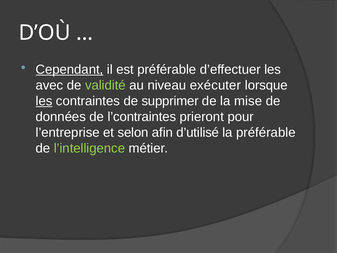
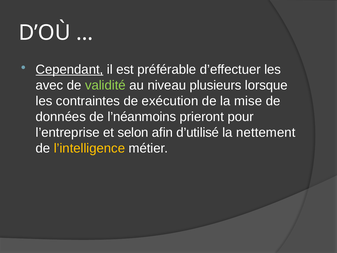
exécuter: exécuter -> plusieurs
les at (44, 101) underline: present -> none
supprimer: supprimer -> exécution
l’contraintes: l’contraintes -> l’néanmoins
la préférable: préférable -> nettement
l’intelligence colour: light green -> yellow
